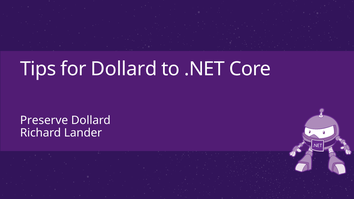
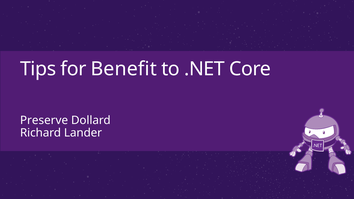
for Dollard: Dollard -> Benefit
